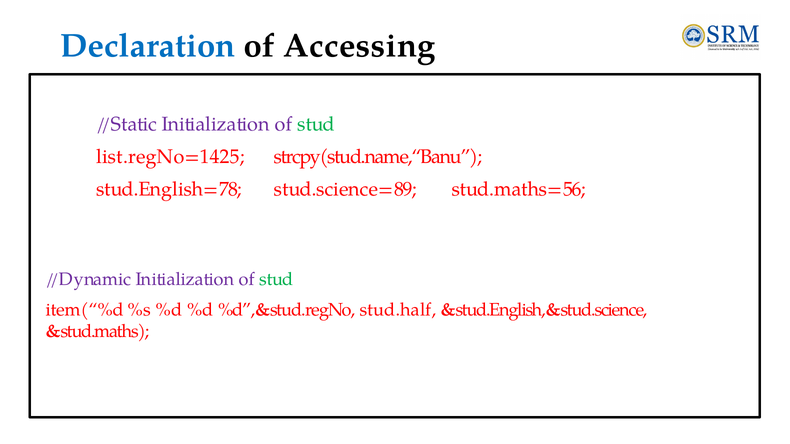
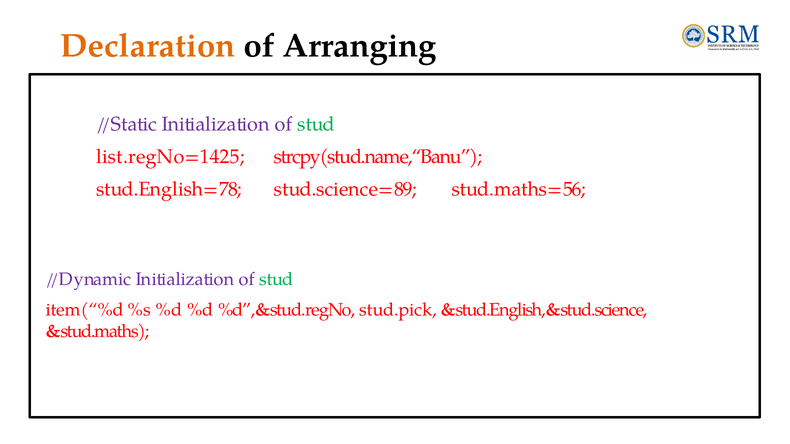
Declaration colour: blue -> orange
Accessing: Accessing -> Arranging
stud.half: stud.half -> stud.pick
